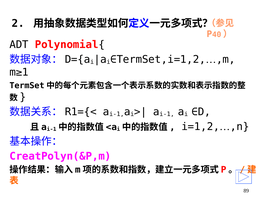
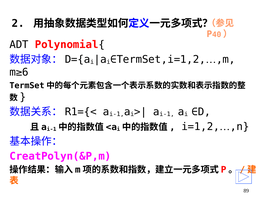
m≥1: m≥1 -> m≥6
